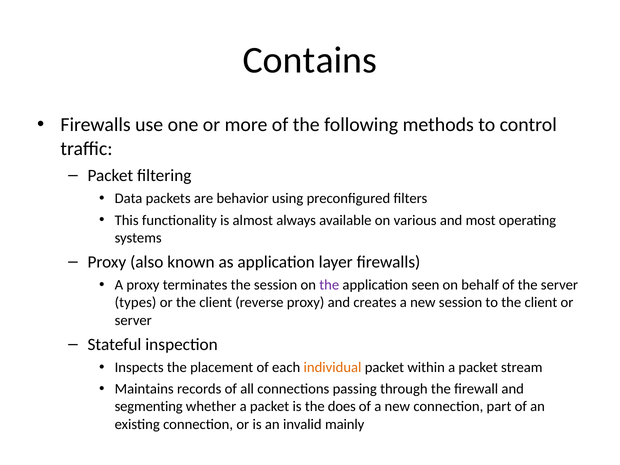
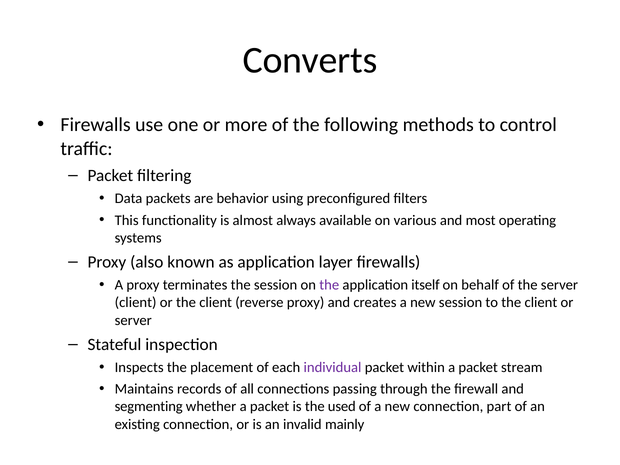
Contains: Contains -> Converts
seen: seen -> itself
types at (136, 303): types -> client
individual colour: orange -> purple
does: does -> used
